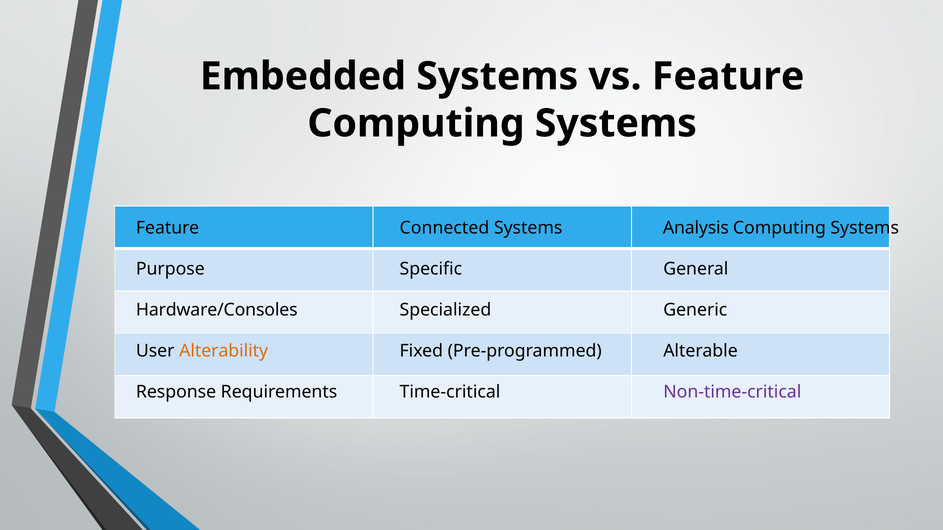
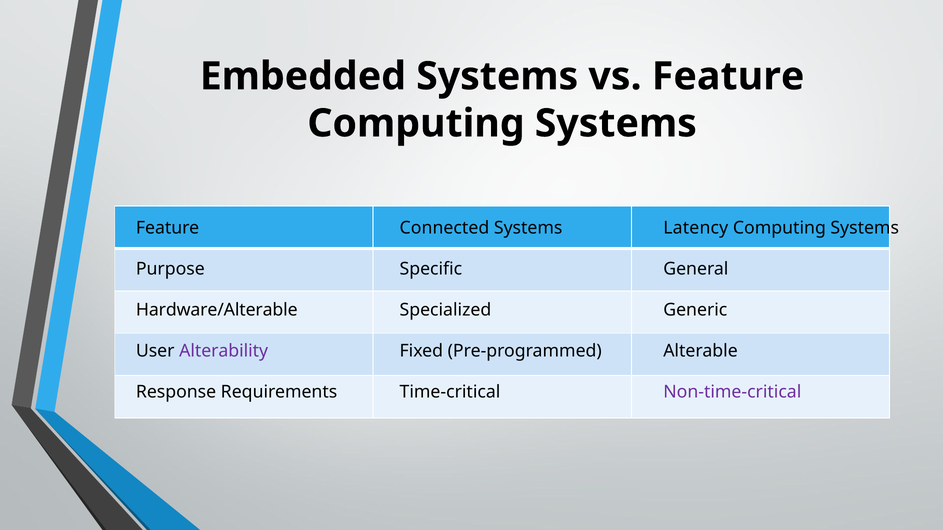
Analysis: Analysis -> Latency
Hardware/Consoles: Hardware/Consoles -> Hardware/Alterable
Alterability colour: orange -> purple
